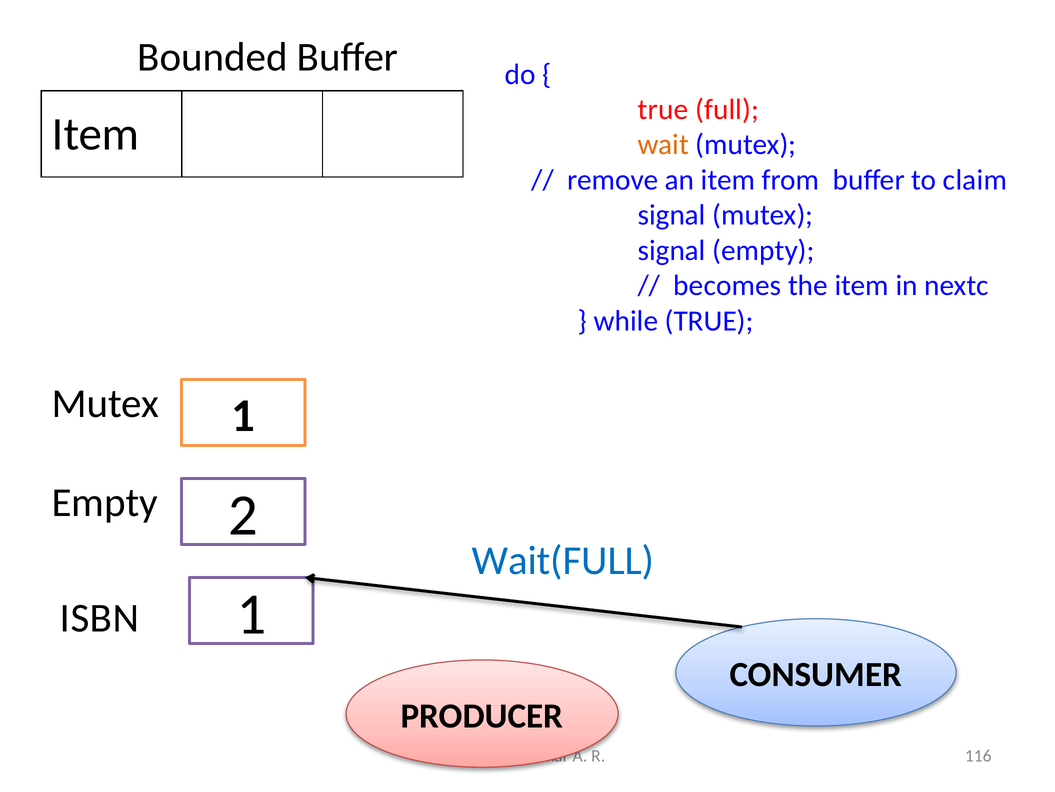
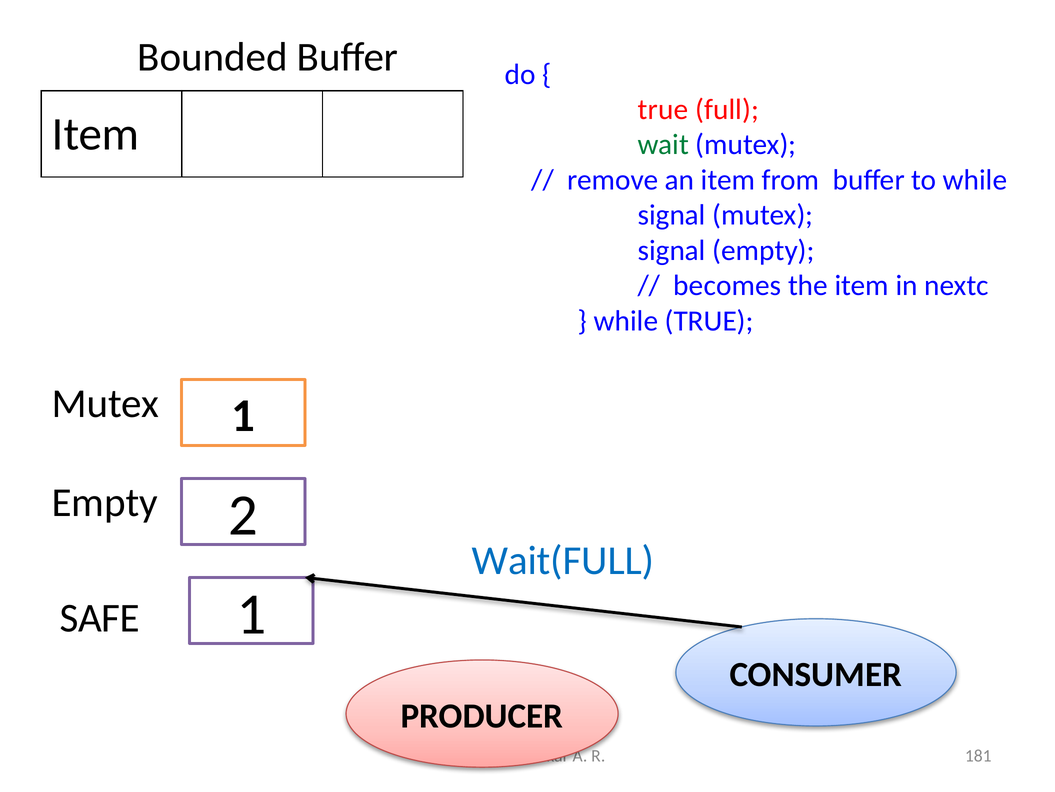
wait colour: orange -> green
to claim: claim -> while
ISBN: ISBN -> SAFE
116: 116 -> 181
